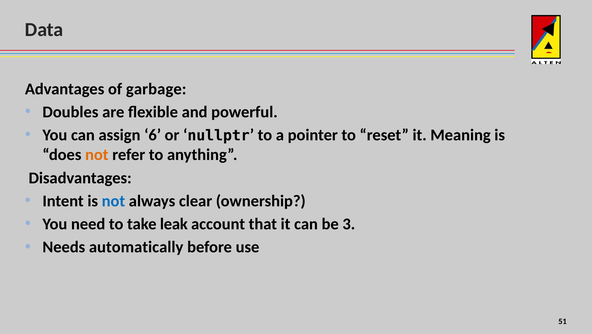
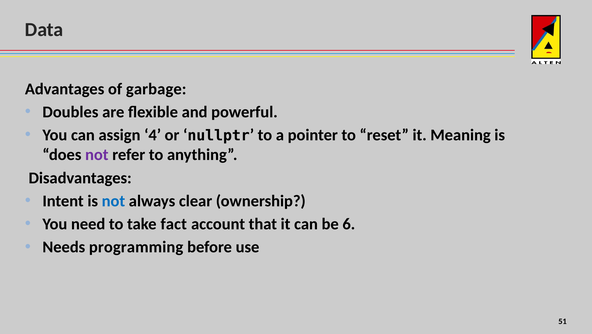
6: 6 -> 4
not at (97, 155) colour: orange -> purple
leak: leak -> fact
3: 3 -> 6
automatically: automatically -> programming
